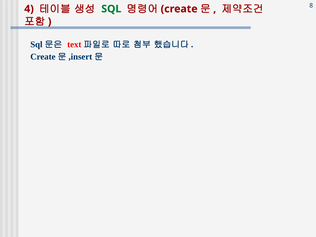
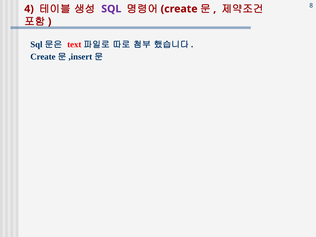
SQL colour: green -> purple
